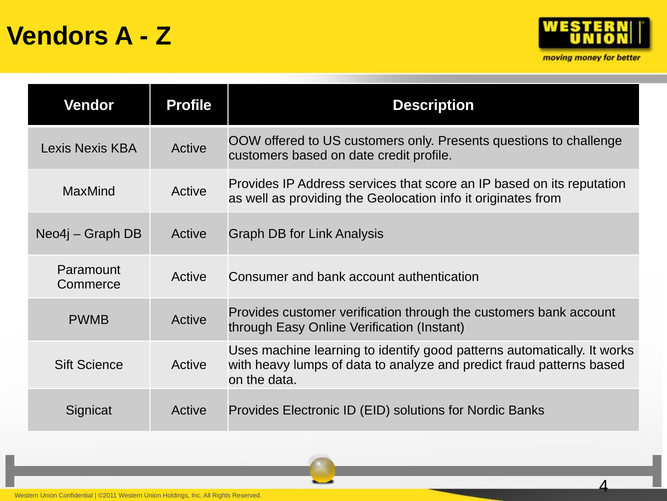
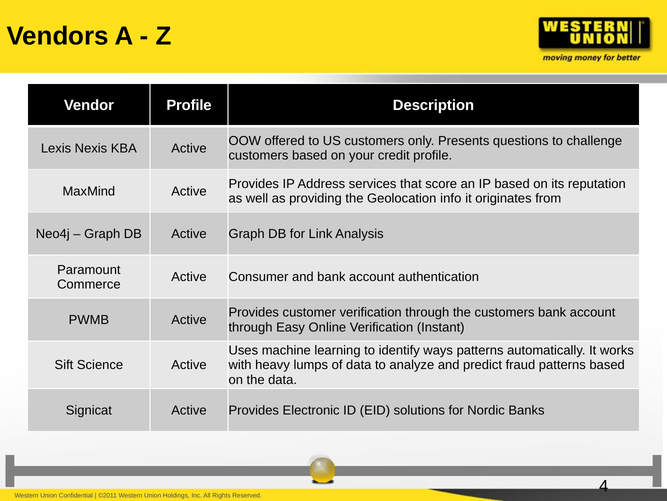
date: date -> your
good: good -> ways
